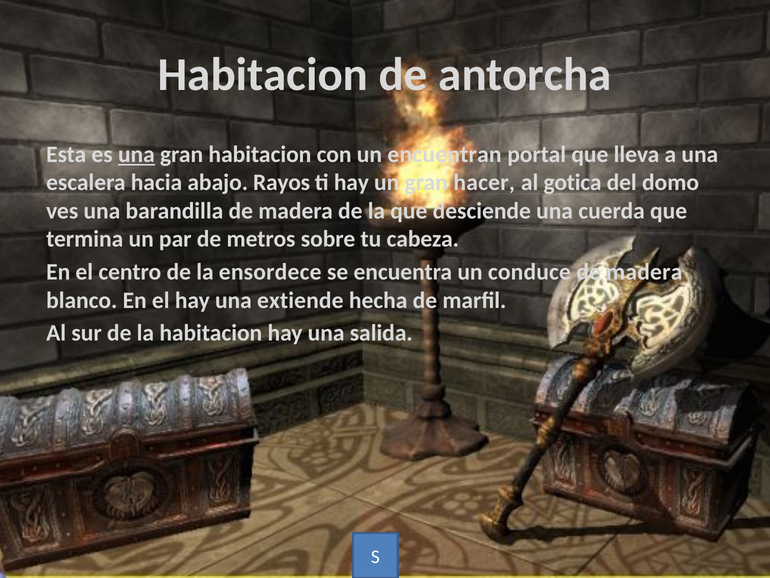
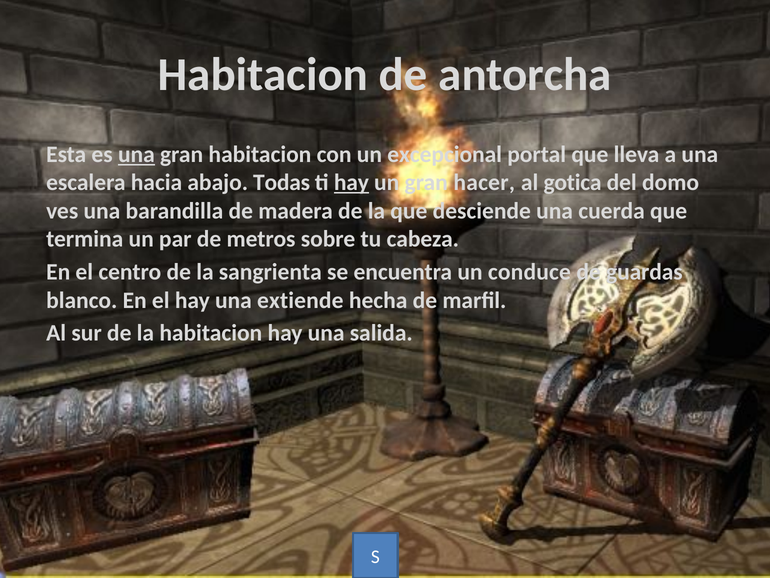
encuentran: encuentran -> excepcional
Rayos: Rayos -> Todas
hay at (351, 183) underline: none -> present
ensordece: ensordece -> sangrienta
madera at (644, 272): madera -> guardas
